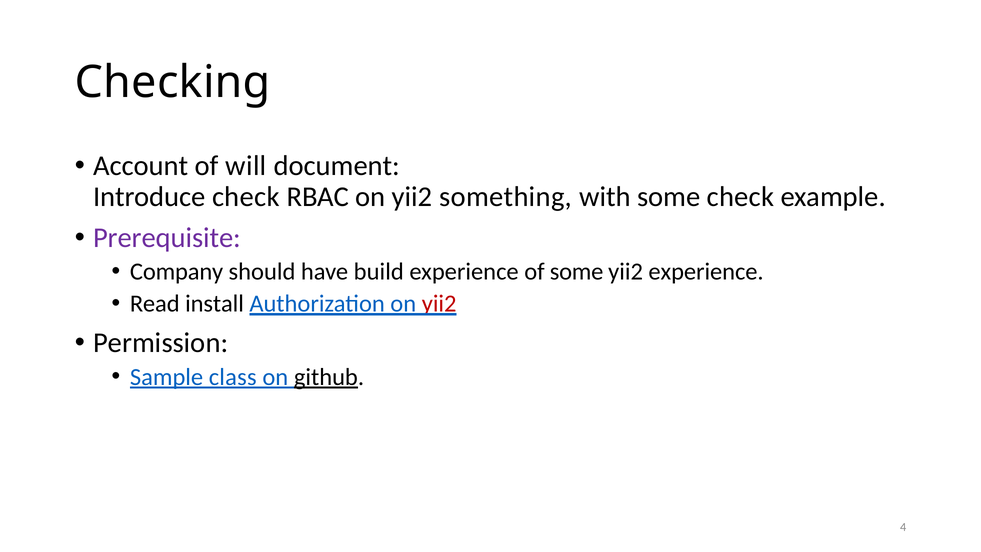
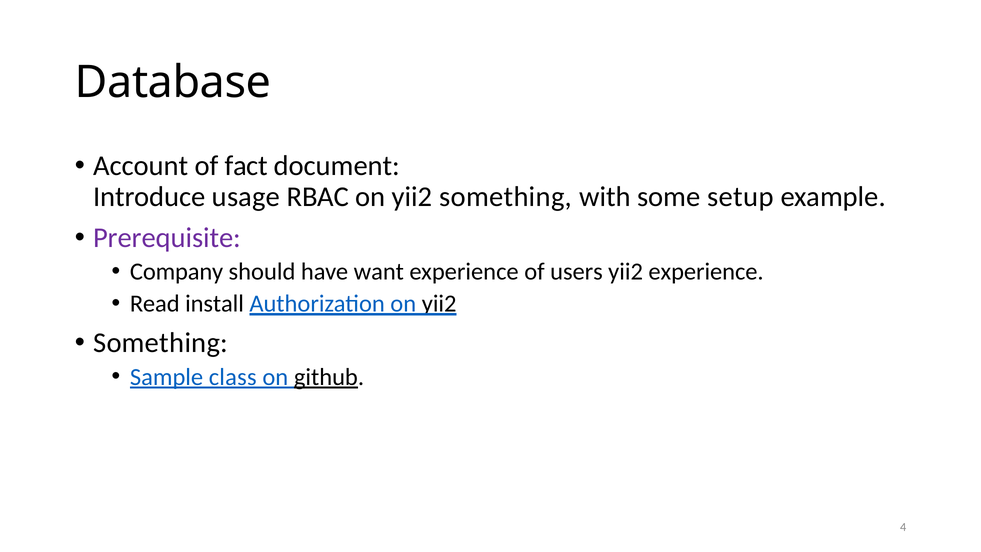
Checking: Checking -> Database
will: will -> fact
Introduce check: check -> usage
some check: check -> setup
build: build -> want
of some: some -> users
yii2 at (439, 304) colour: red -> black
Permission at (161, 343): Permission -> Something
